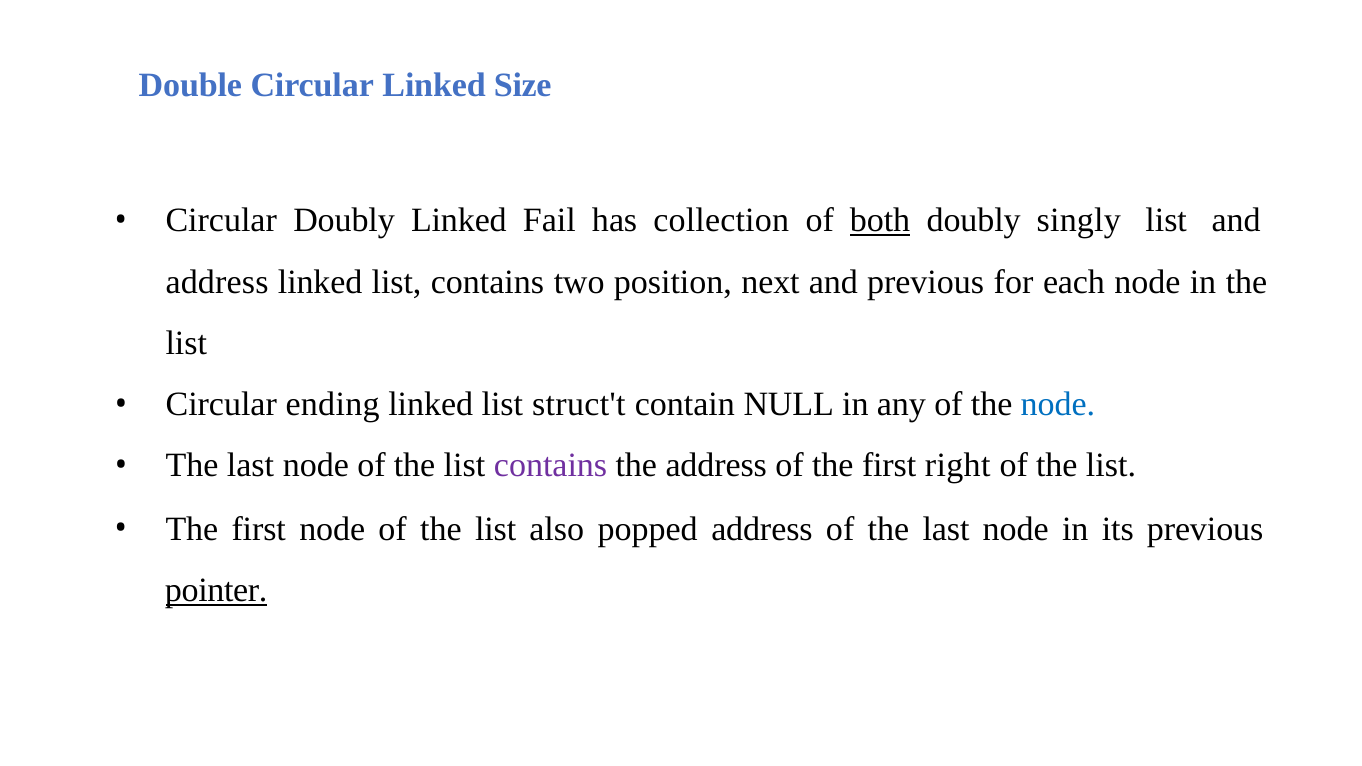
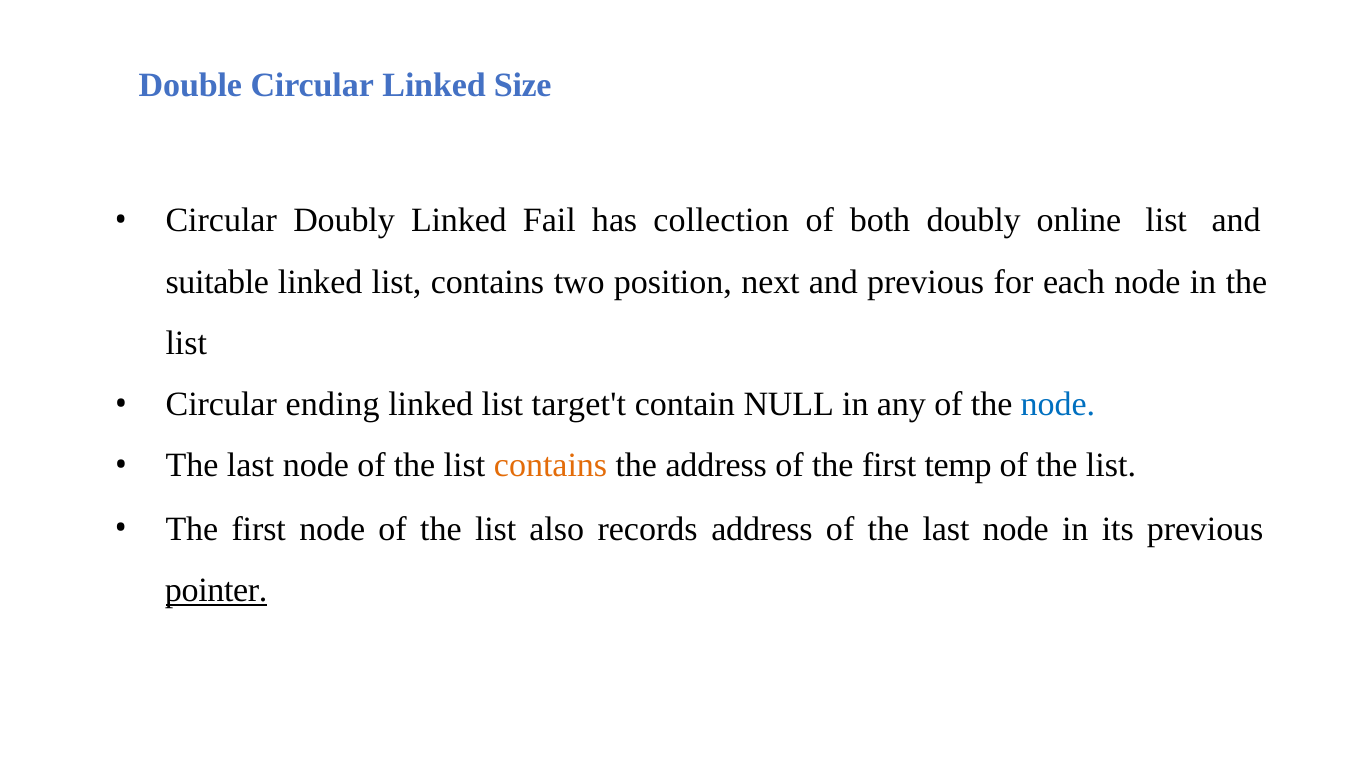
both underline: present -> none
singly: singly -> online
address at (217, 282): address -> suitable
struct't: struct't -> target't
contains at (551, 466) colour: purple -> orange
right: right -> temp
popped: popped -> records
